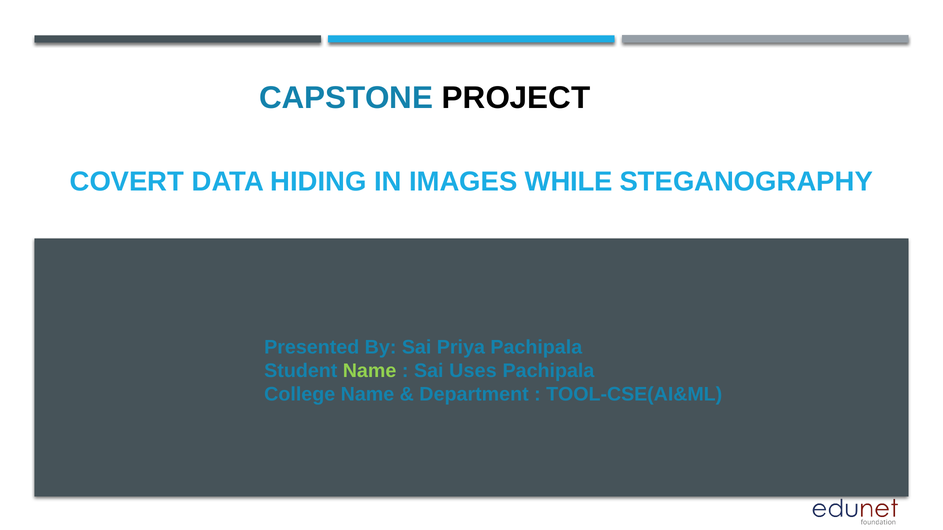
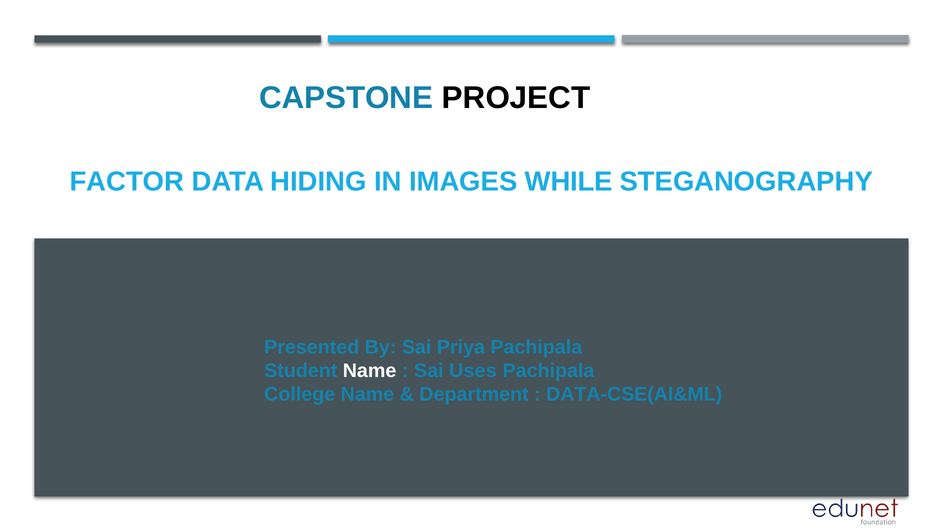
COVERT: COVERT -> FACTOR
Name at (370, 371) colour: light green -> white
TOOL-CSE(AI&ML: TOOL-CSE(AI&ML -> DATA-CSE(AI&ML
